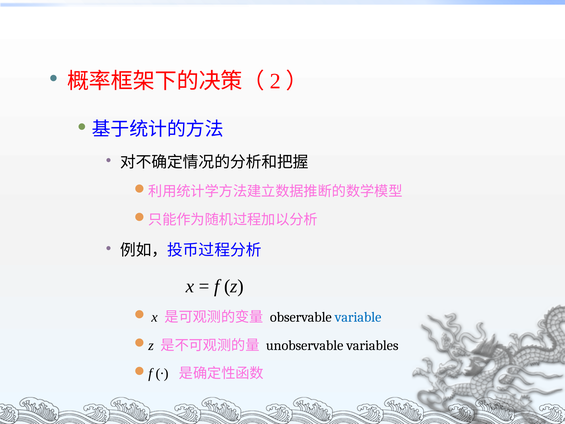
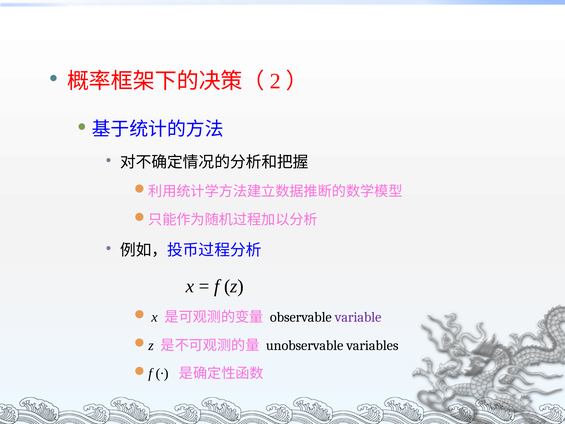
variable colour: blue -> purple
